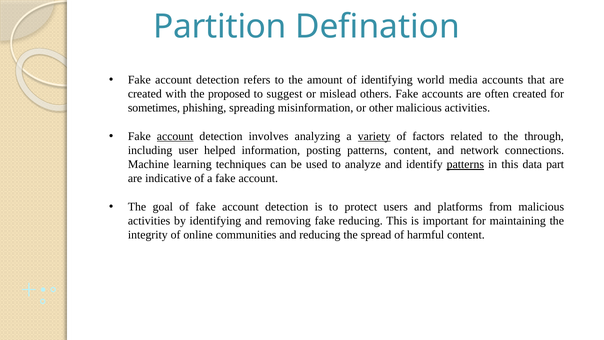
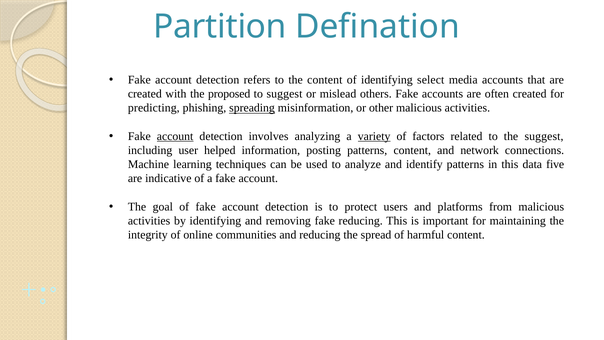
the amount: amount -> content
world: world -> select
sometimes: sometimes -> predicting
spreading underline: none -> present
the through: through -> suggest
patterns at (465, 164) underline: present -> none
part: part -> five
